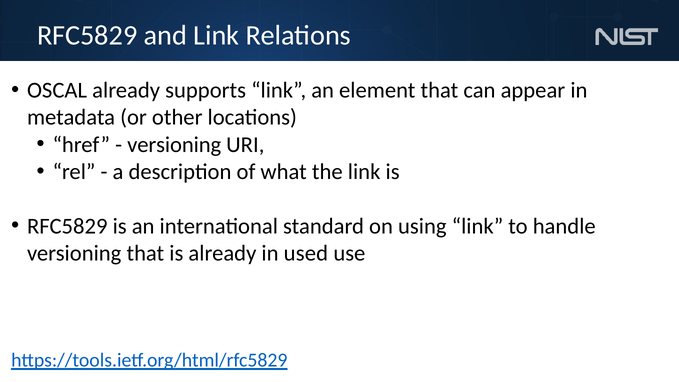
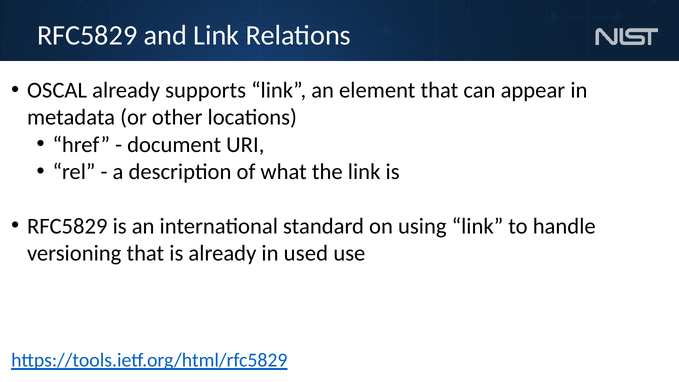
versioning at (174, 145): versioning -> document
